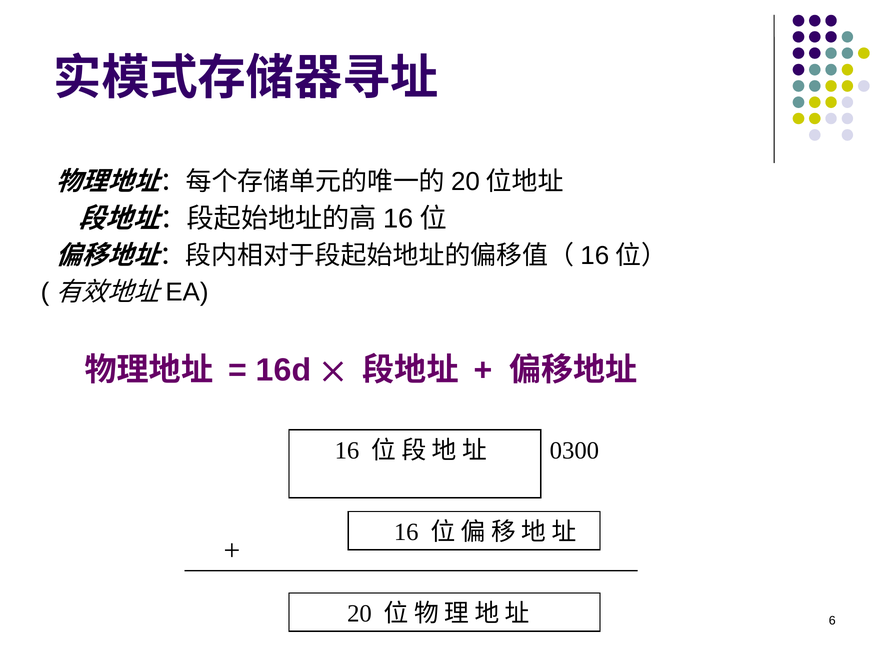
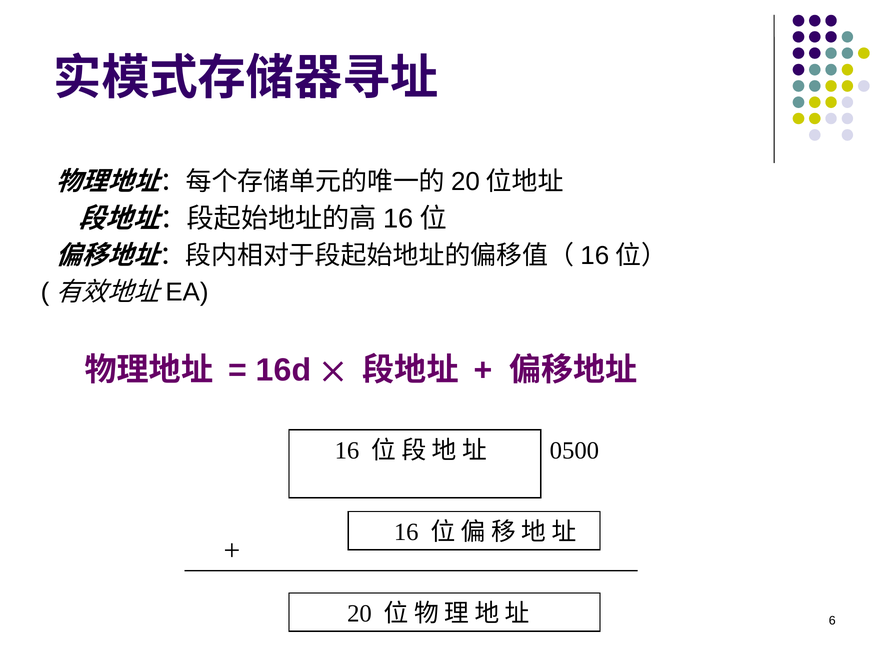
0300: 0300 -> 0500
